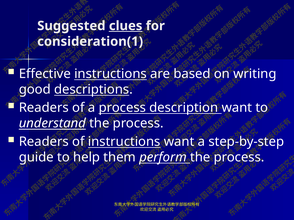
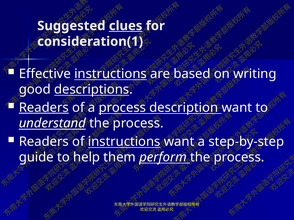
Readers at (44, 108) underline: none -> present
